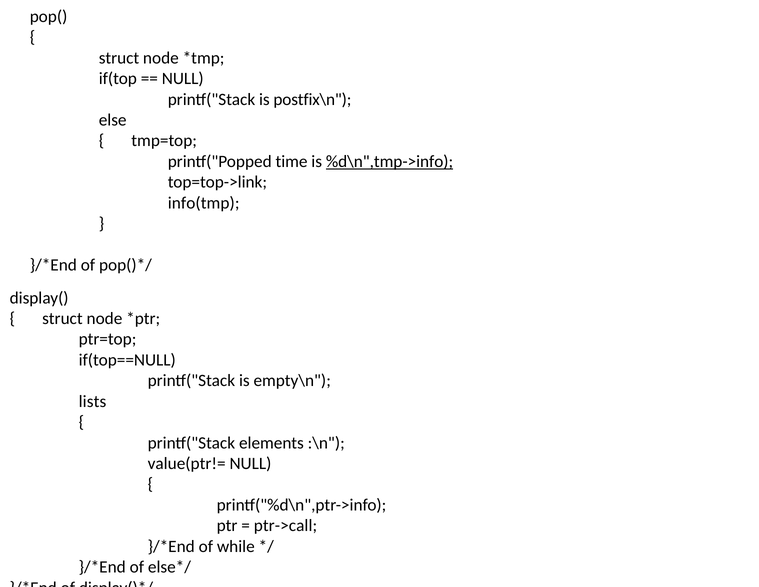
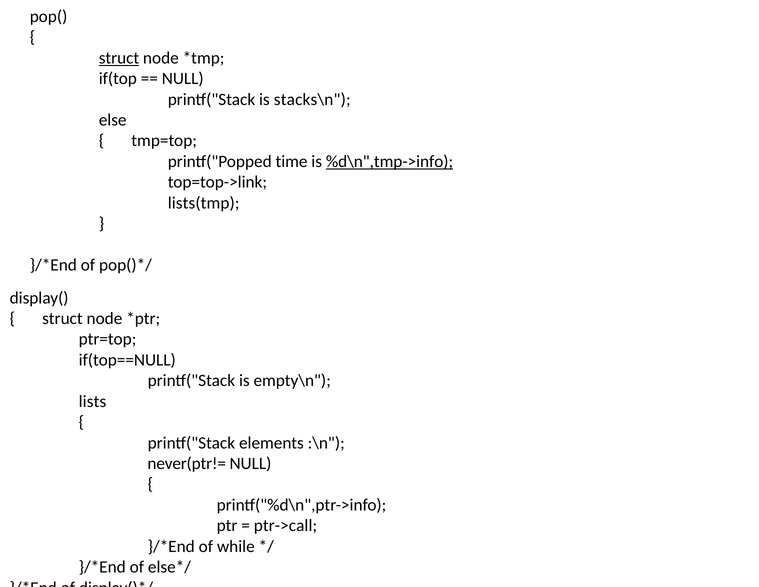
struct at (119, 58) underline: none -> present
postfix\n: postfix\n -> stacks\n
info(tmp: info(tmp -> lists(tmp
value(ptr!=: value(ptr!= -> never(ptr!=
